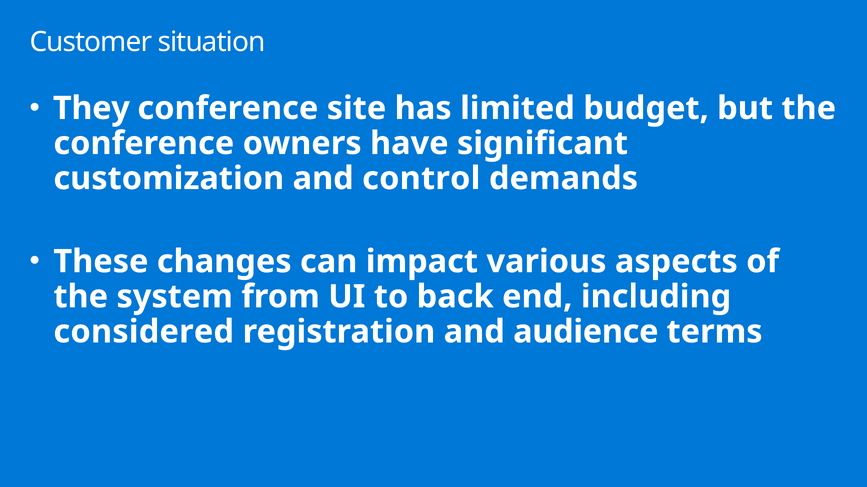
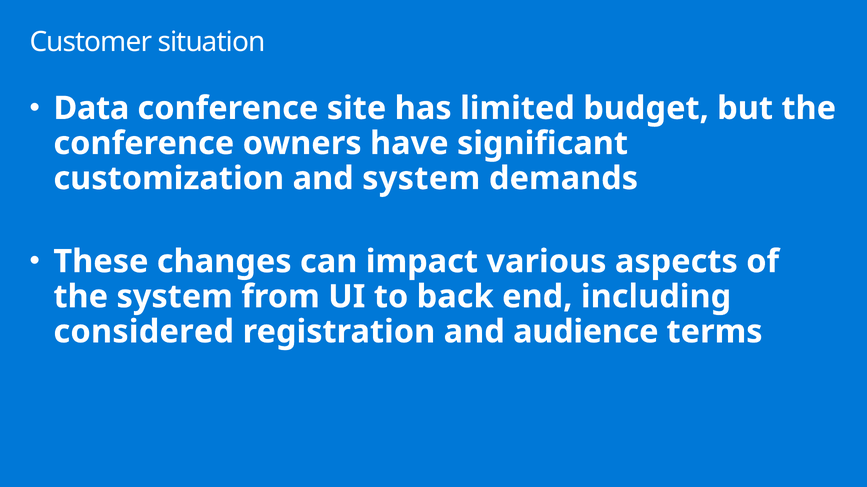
They: They -> Data
and control: control -> system
